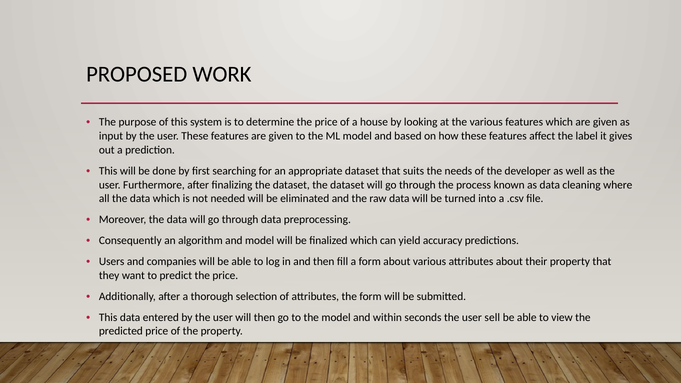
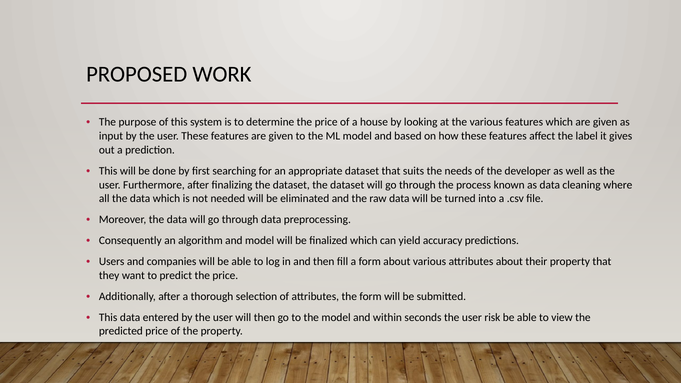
sell: sell -> risk
